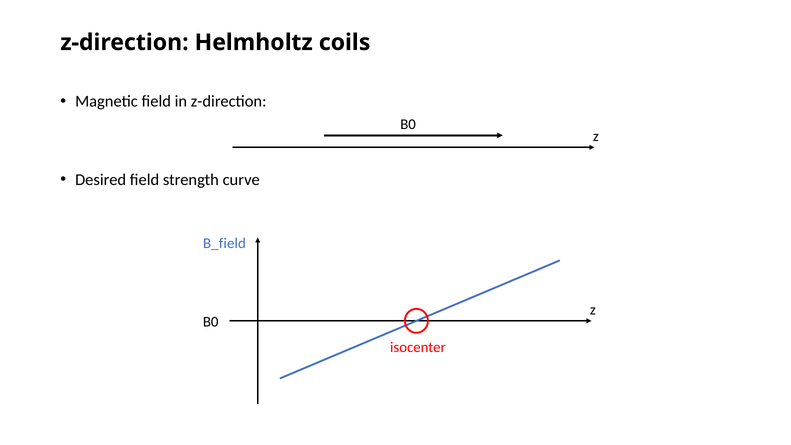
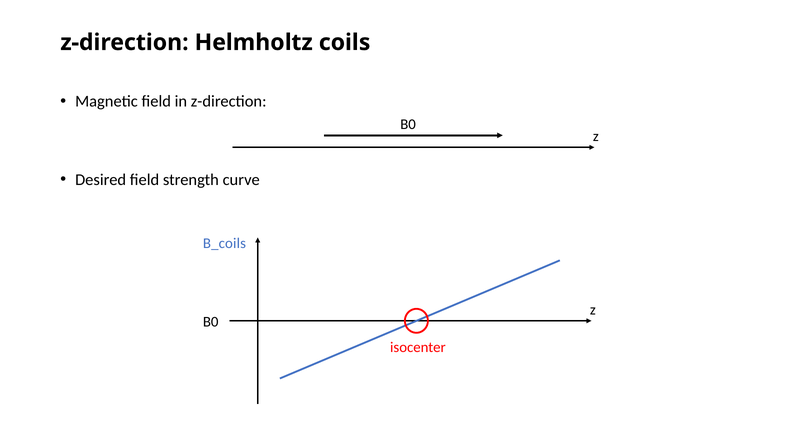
B_field: B_field -> B_coils
